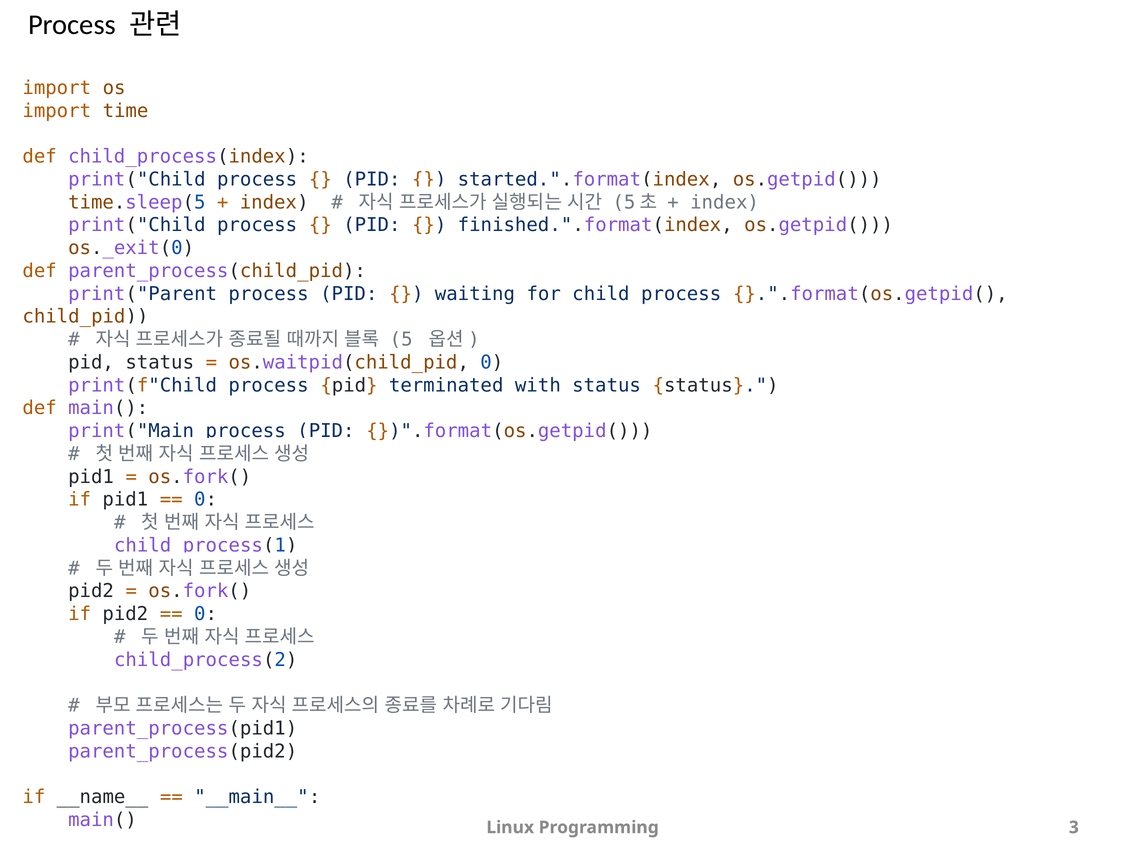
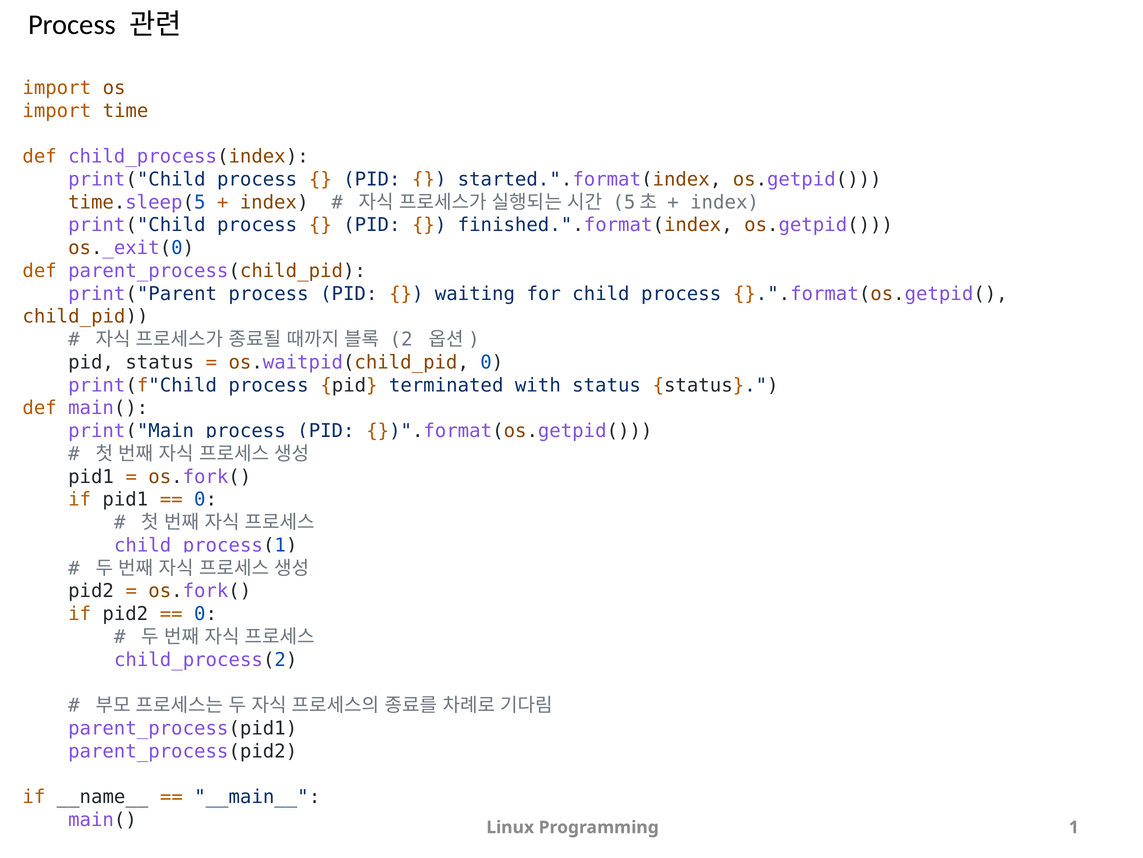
5: 5 -> 2
3: 3 -> 1
